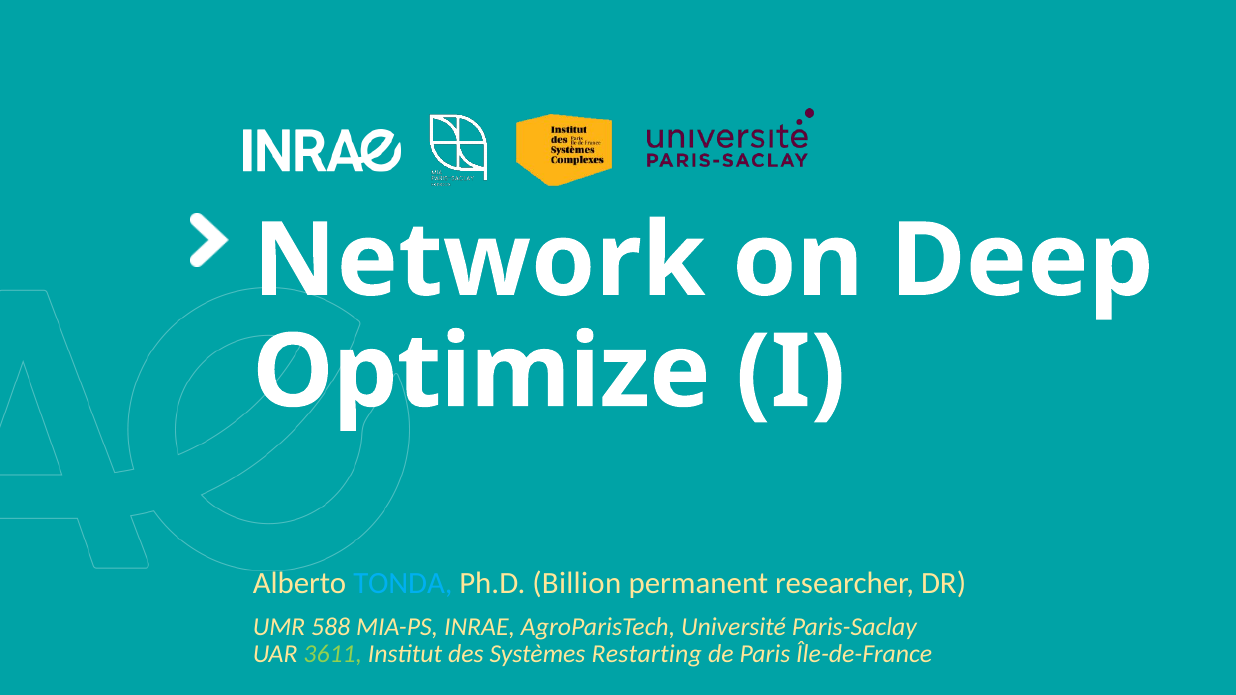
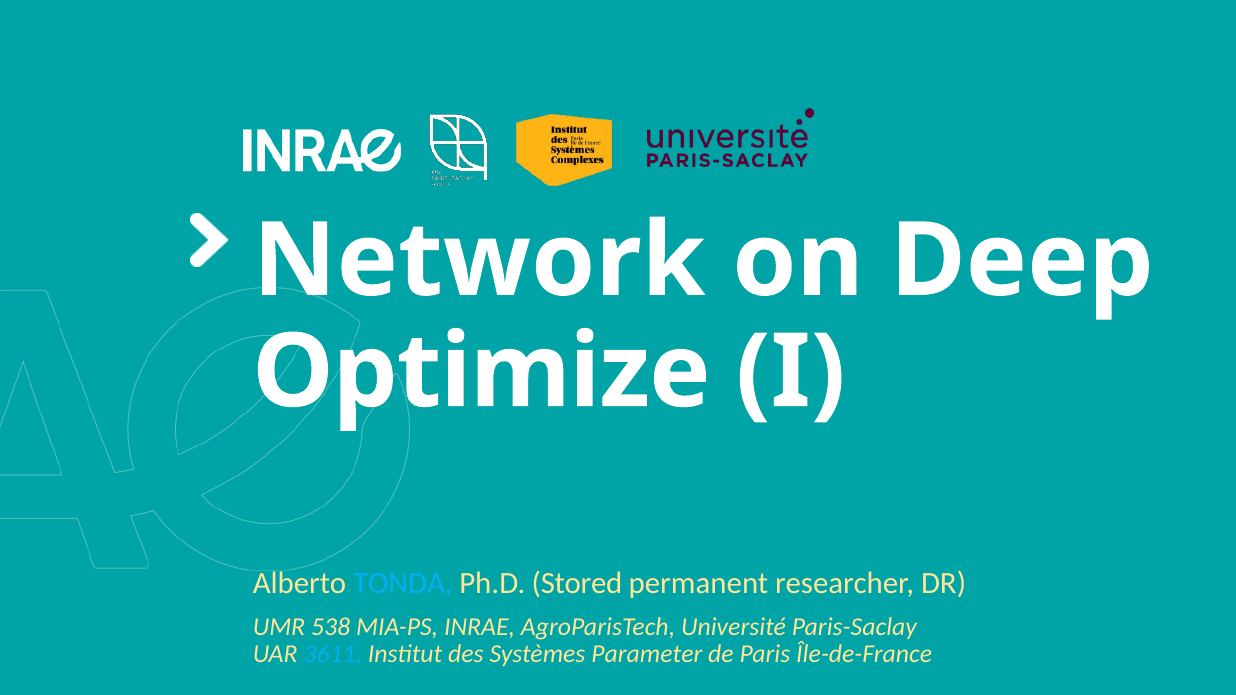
Billion: Billion -> Stored
588: 588 -> 538
3611 colour: light green -> light blue
Restarting: Restarting -> Parameter
